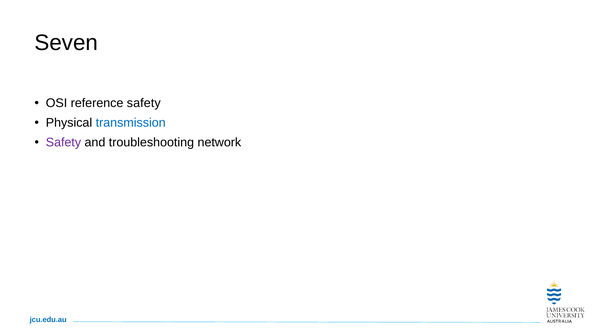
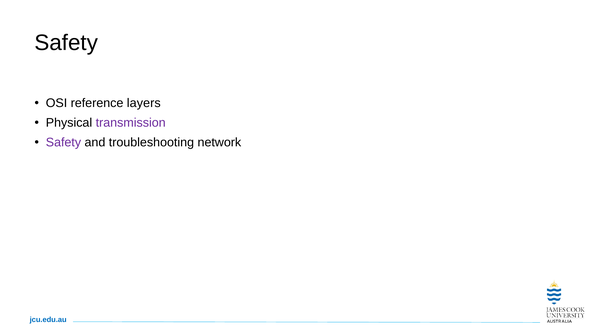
Seven at (66, 43): Seven -> Safety
reference safety: safety -> layers
transmission colour: blue -> purple
